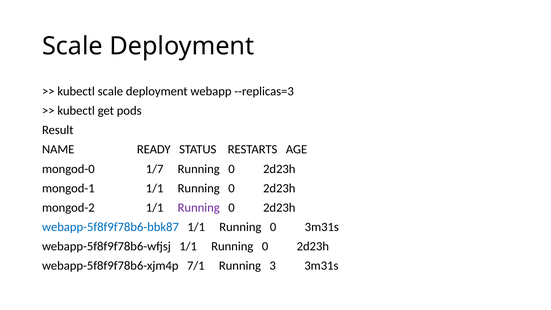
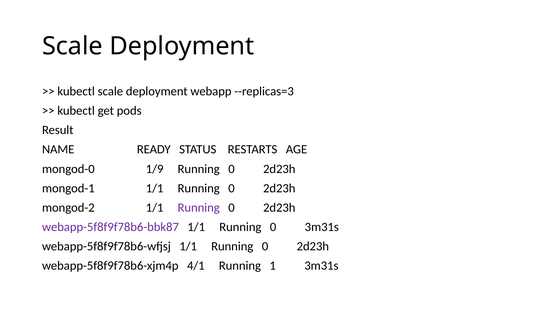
1/7: 1/7 -> 1/9
webapp-5f8f9f78b6-bbk87 colour: blue -> purple
7/1: 7/1 -> 4/1
3: 3 -> 1
